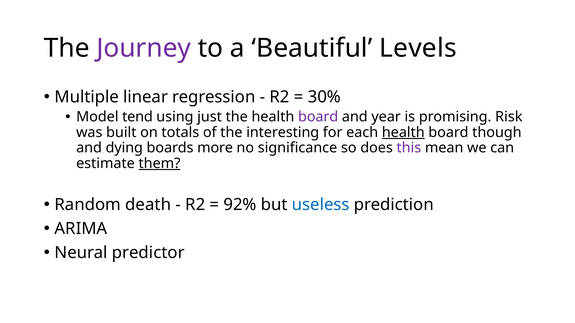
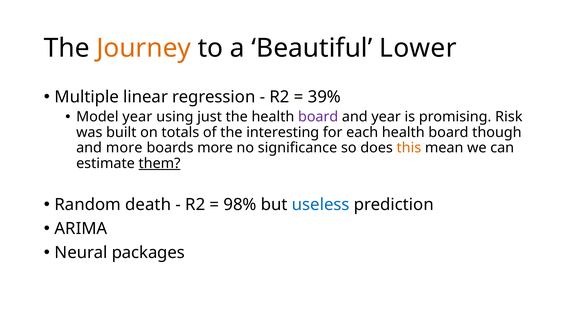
Journey colour: purple -> orange
Levels: Levels -> Lower
30%: 30% -> 39%
Model tend: tend -> year
health at (403, 133) underline: present -> none
and dying: dying -> more
this colour: purple -> orange
92%: 92% -> 98%
predictor: predictor -> packages
